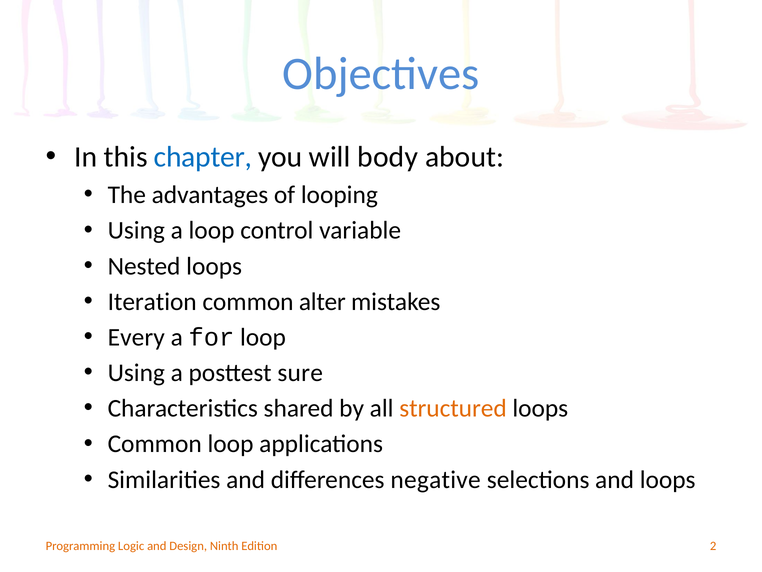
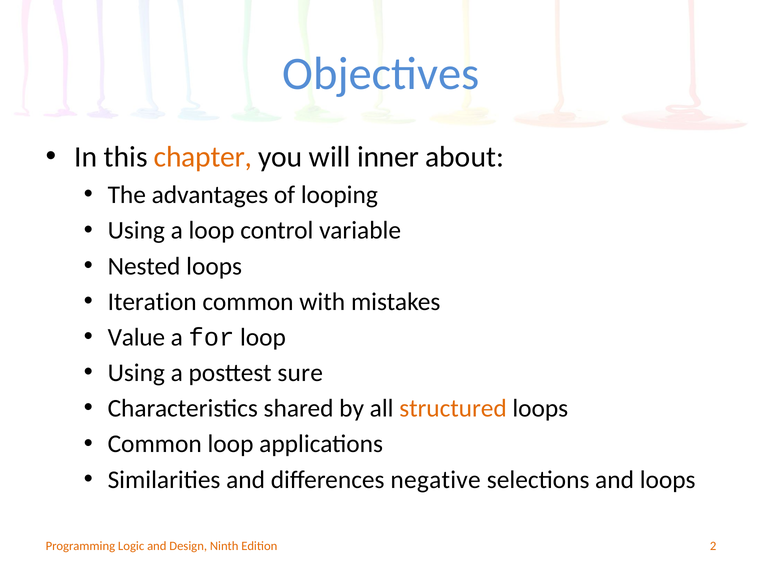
chapter colour: blue -> orange
body: body -> inner
alter: alter -> with
Every: Every -> Value
